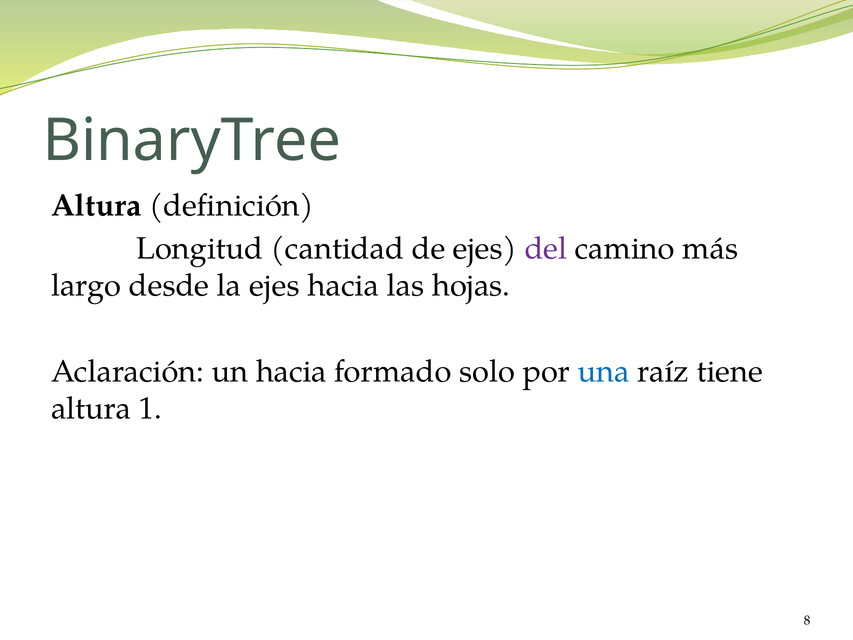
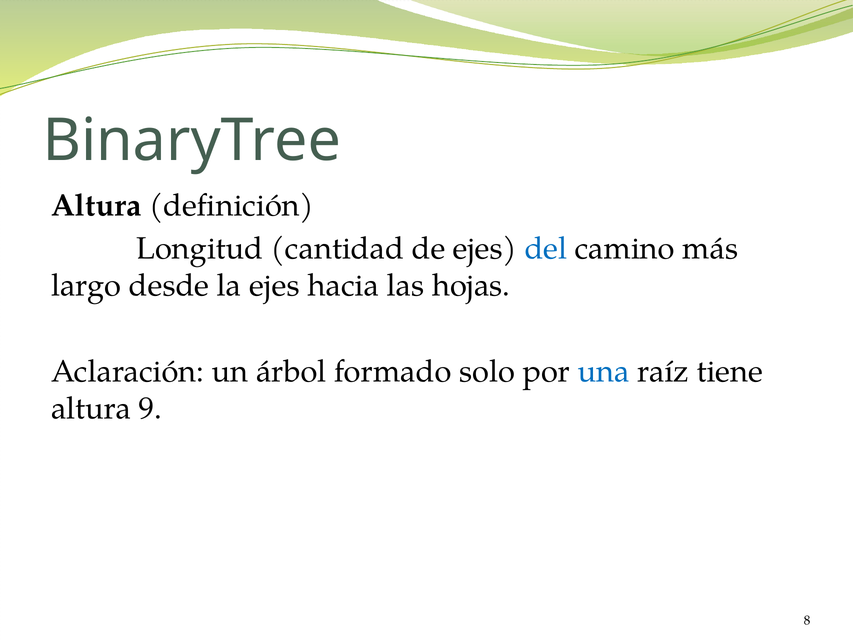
del colour: purple -> blue
un hacia: hacia -> árbol
1: 1 -> 9
